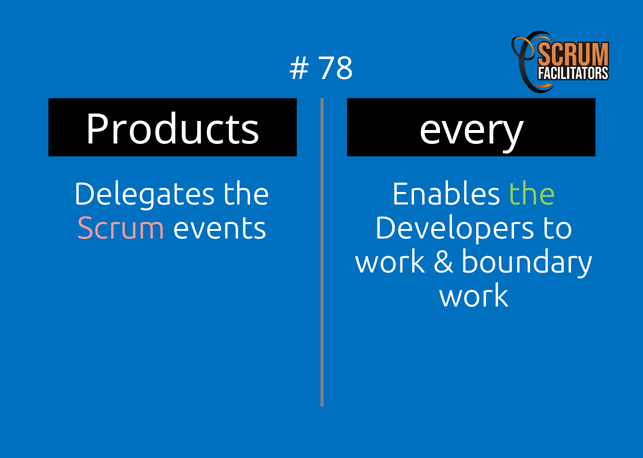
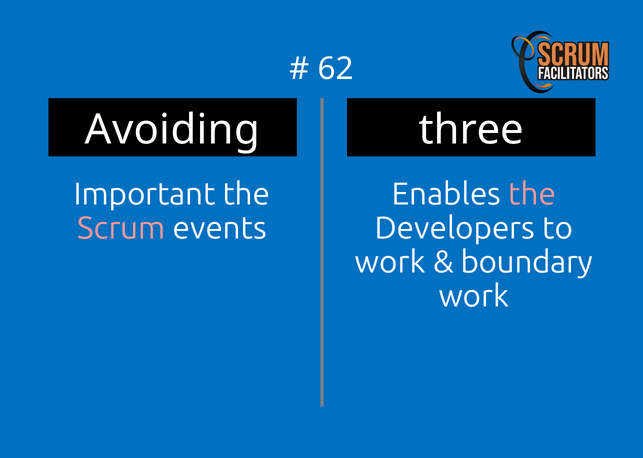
78: 78 -> 62
Products: Products -> Avoiding
every: every -> three
Delegates: Delegates -> Important
the at (532, 195) colour: light green -> pink
